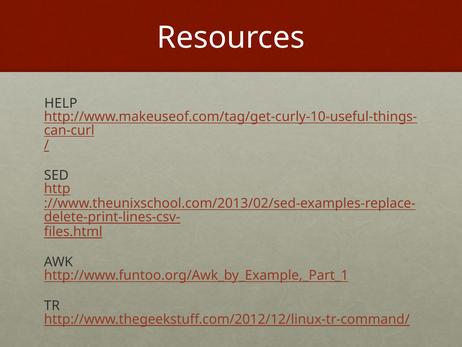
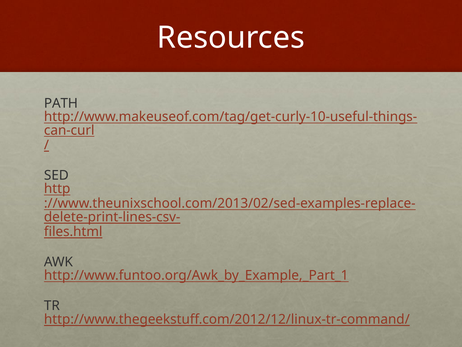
HELP: HELP -> PATH
